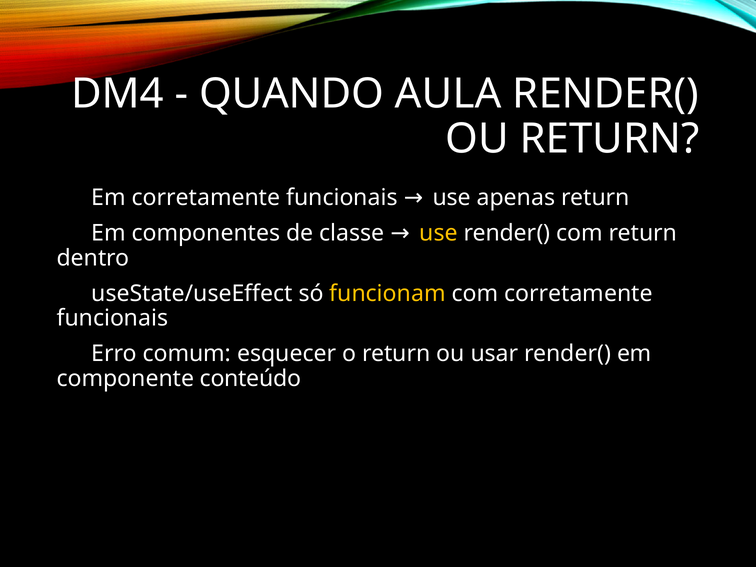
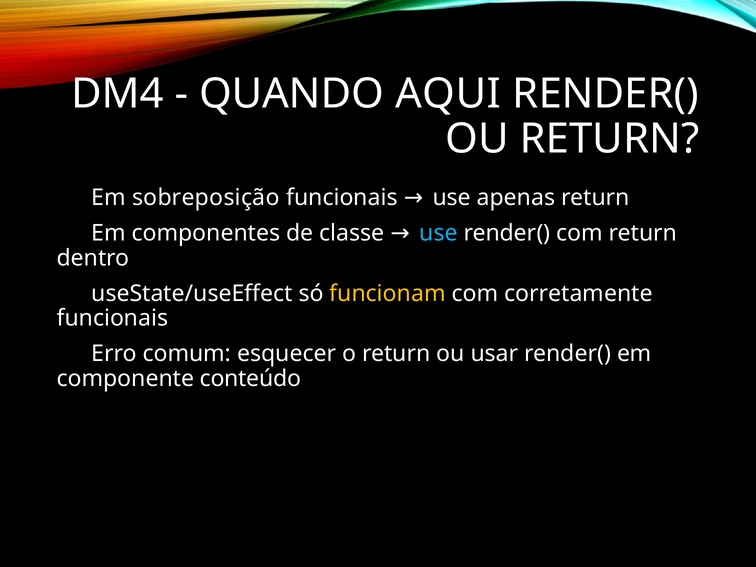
AULA: AULA -> AQUI
Em corretamente: corretamente -> sobreposição
use at (438, 233) colour: yellow -> light blue
